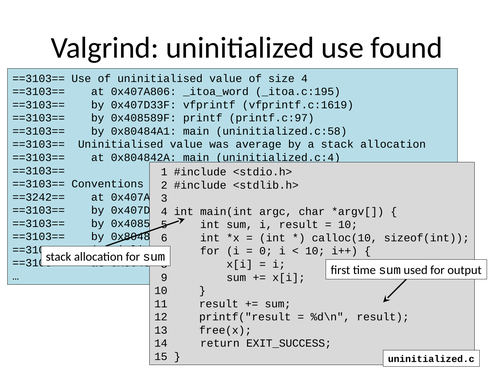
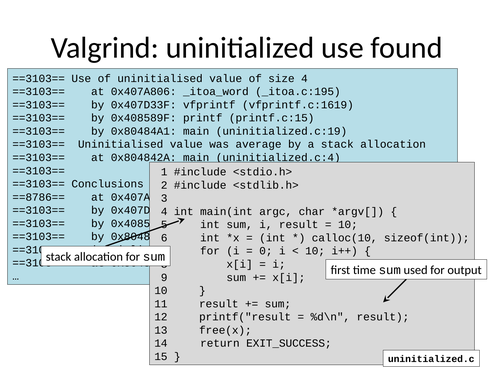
printf.c:97: printf.c:97 -> printf.c:15
uninitialized.c:58: uninitialized.c:58 -> uninitialized.c:19
Conventions: Conventions -> Conclusions
==3242==: ==3242== -> ==8786==
